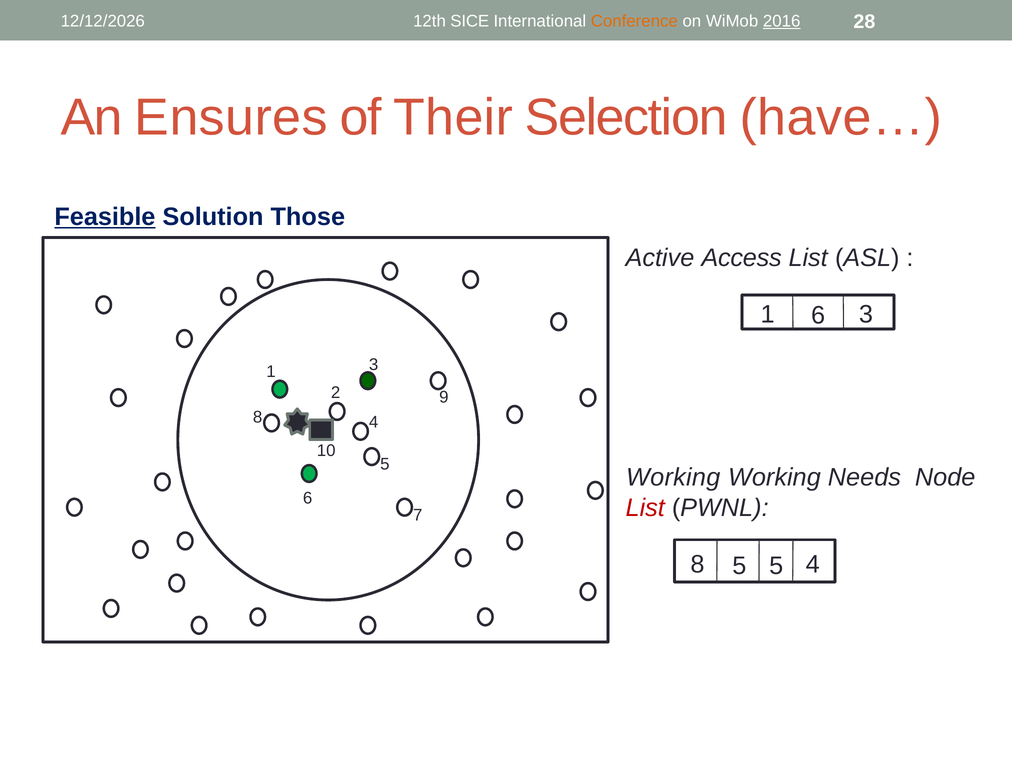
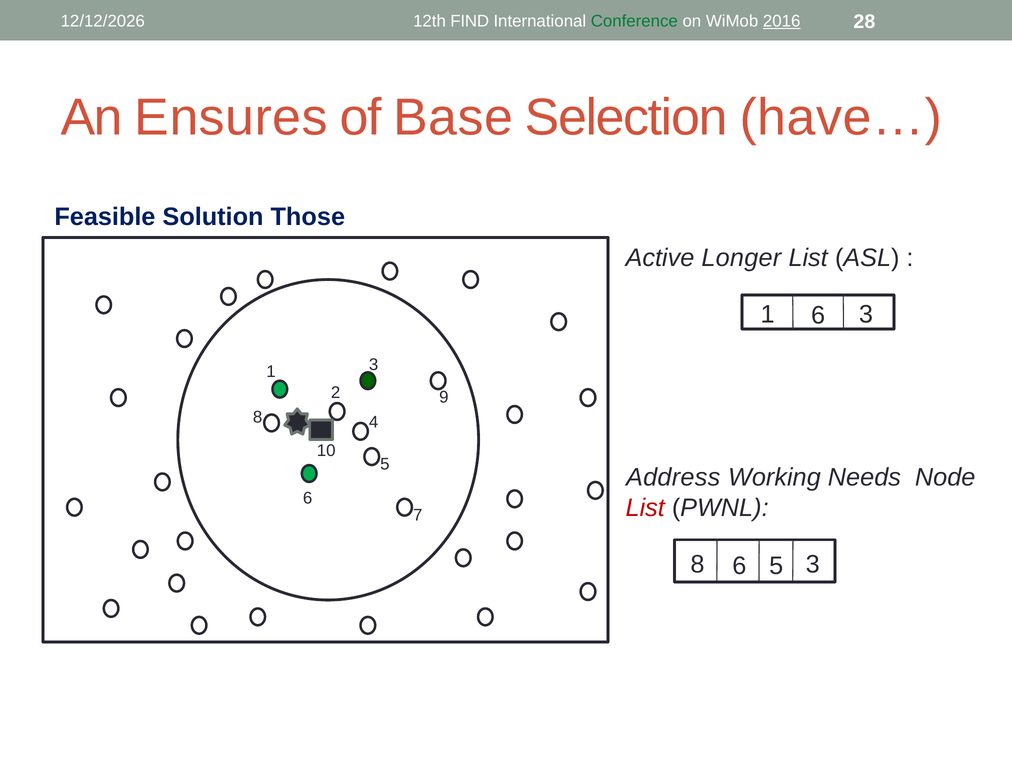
SICE: SICE -> FIND
Conference colour: orange -> green
Their: Their -> Base
Feasible underline: present -> none
Access: Access -> Longer
Working at (673, 477): Working -> Address
8 5: 5 -> 6
5 4: 4 -> 3
